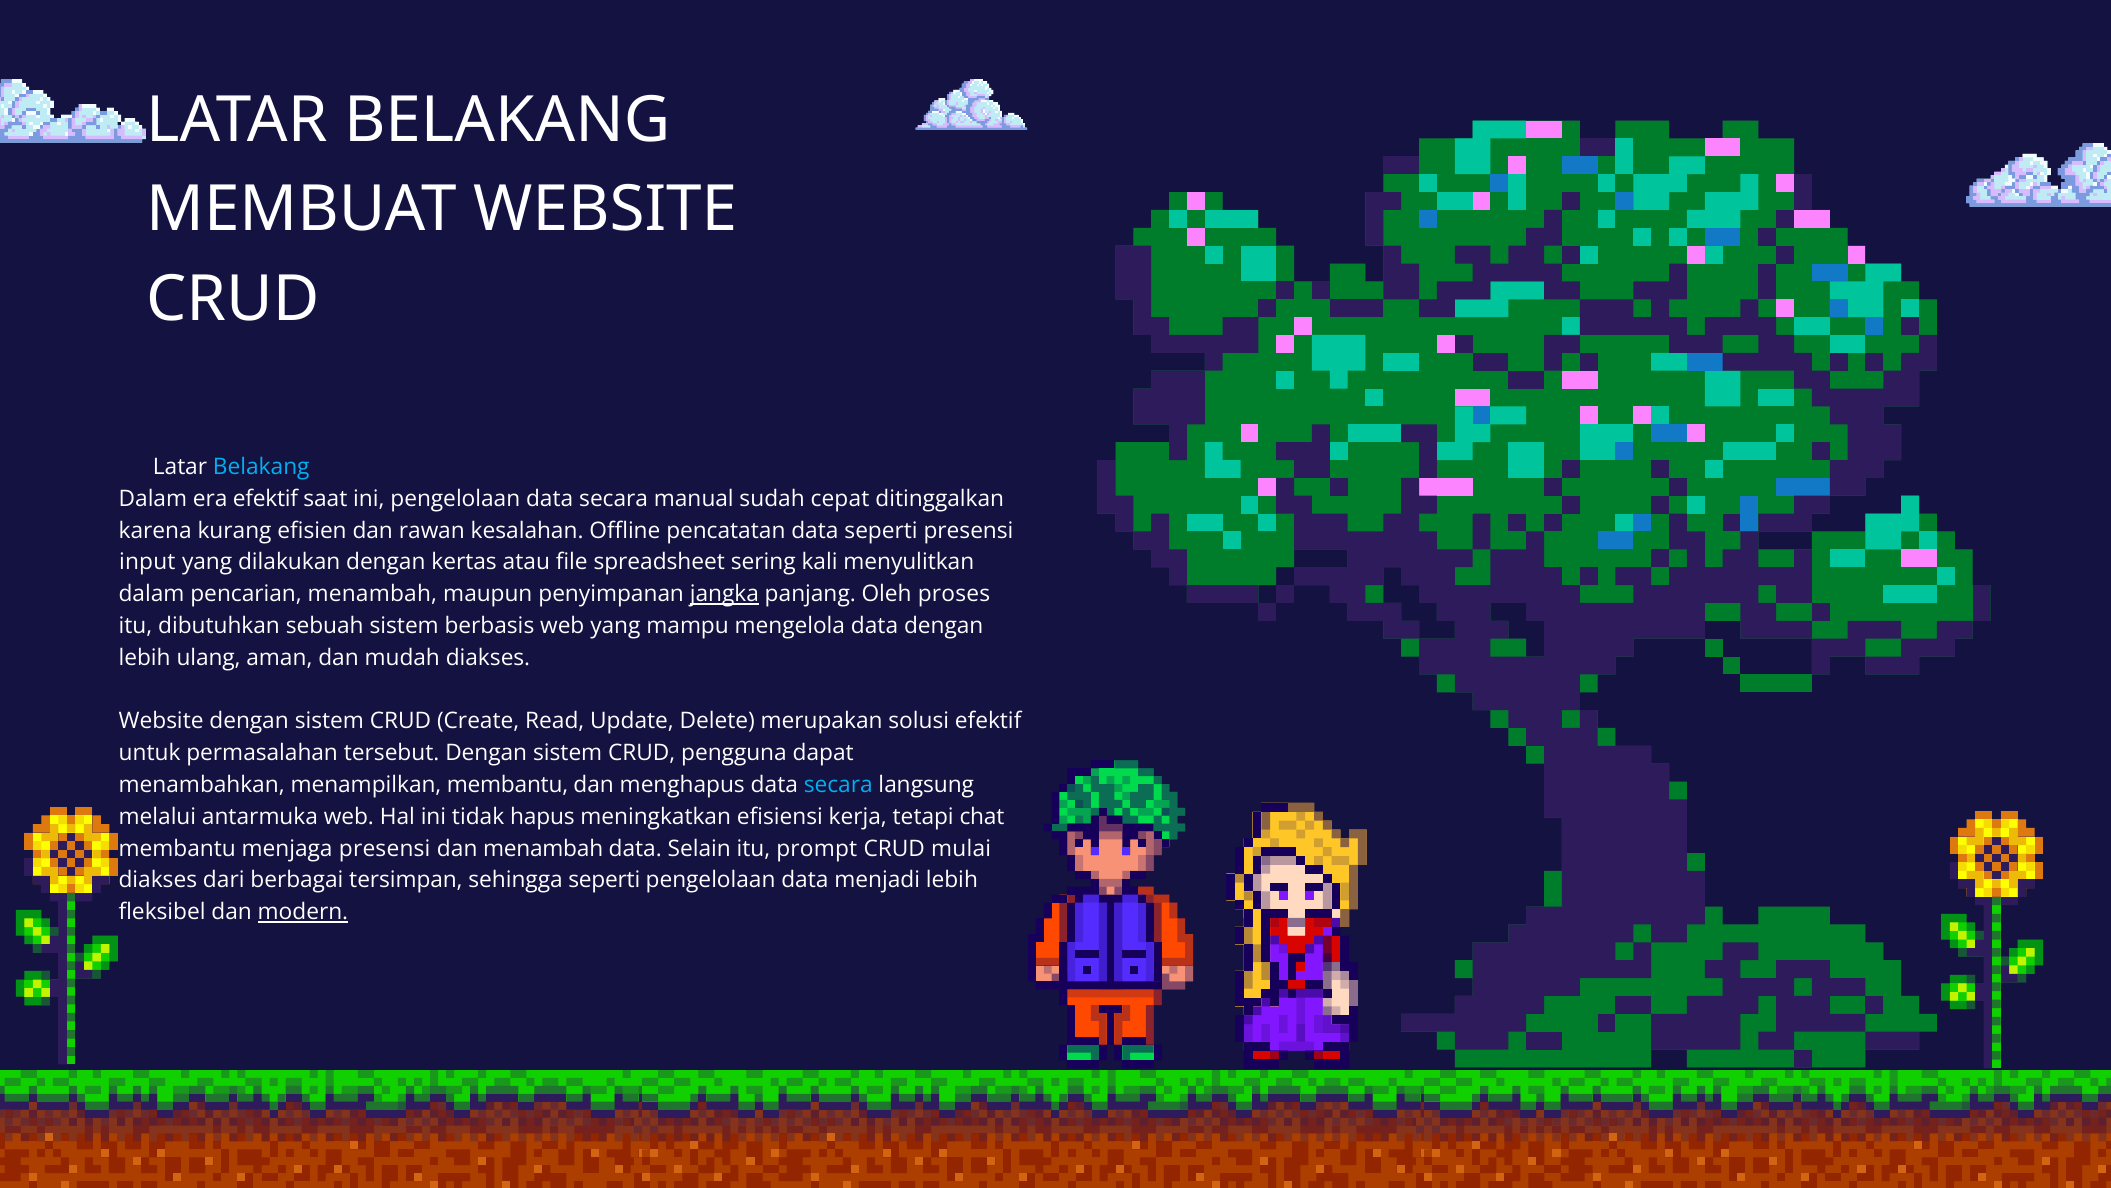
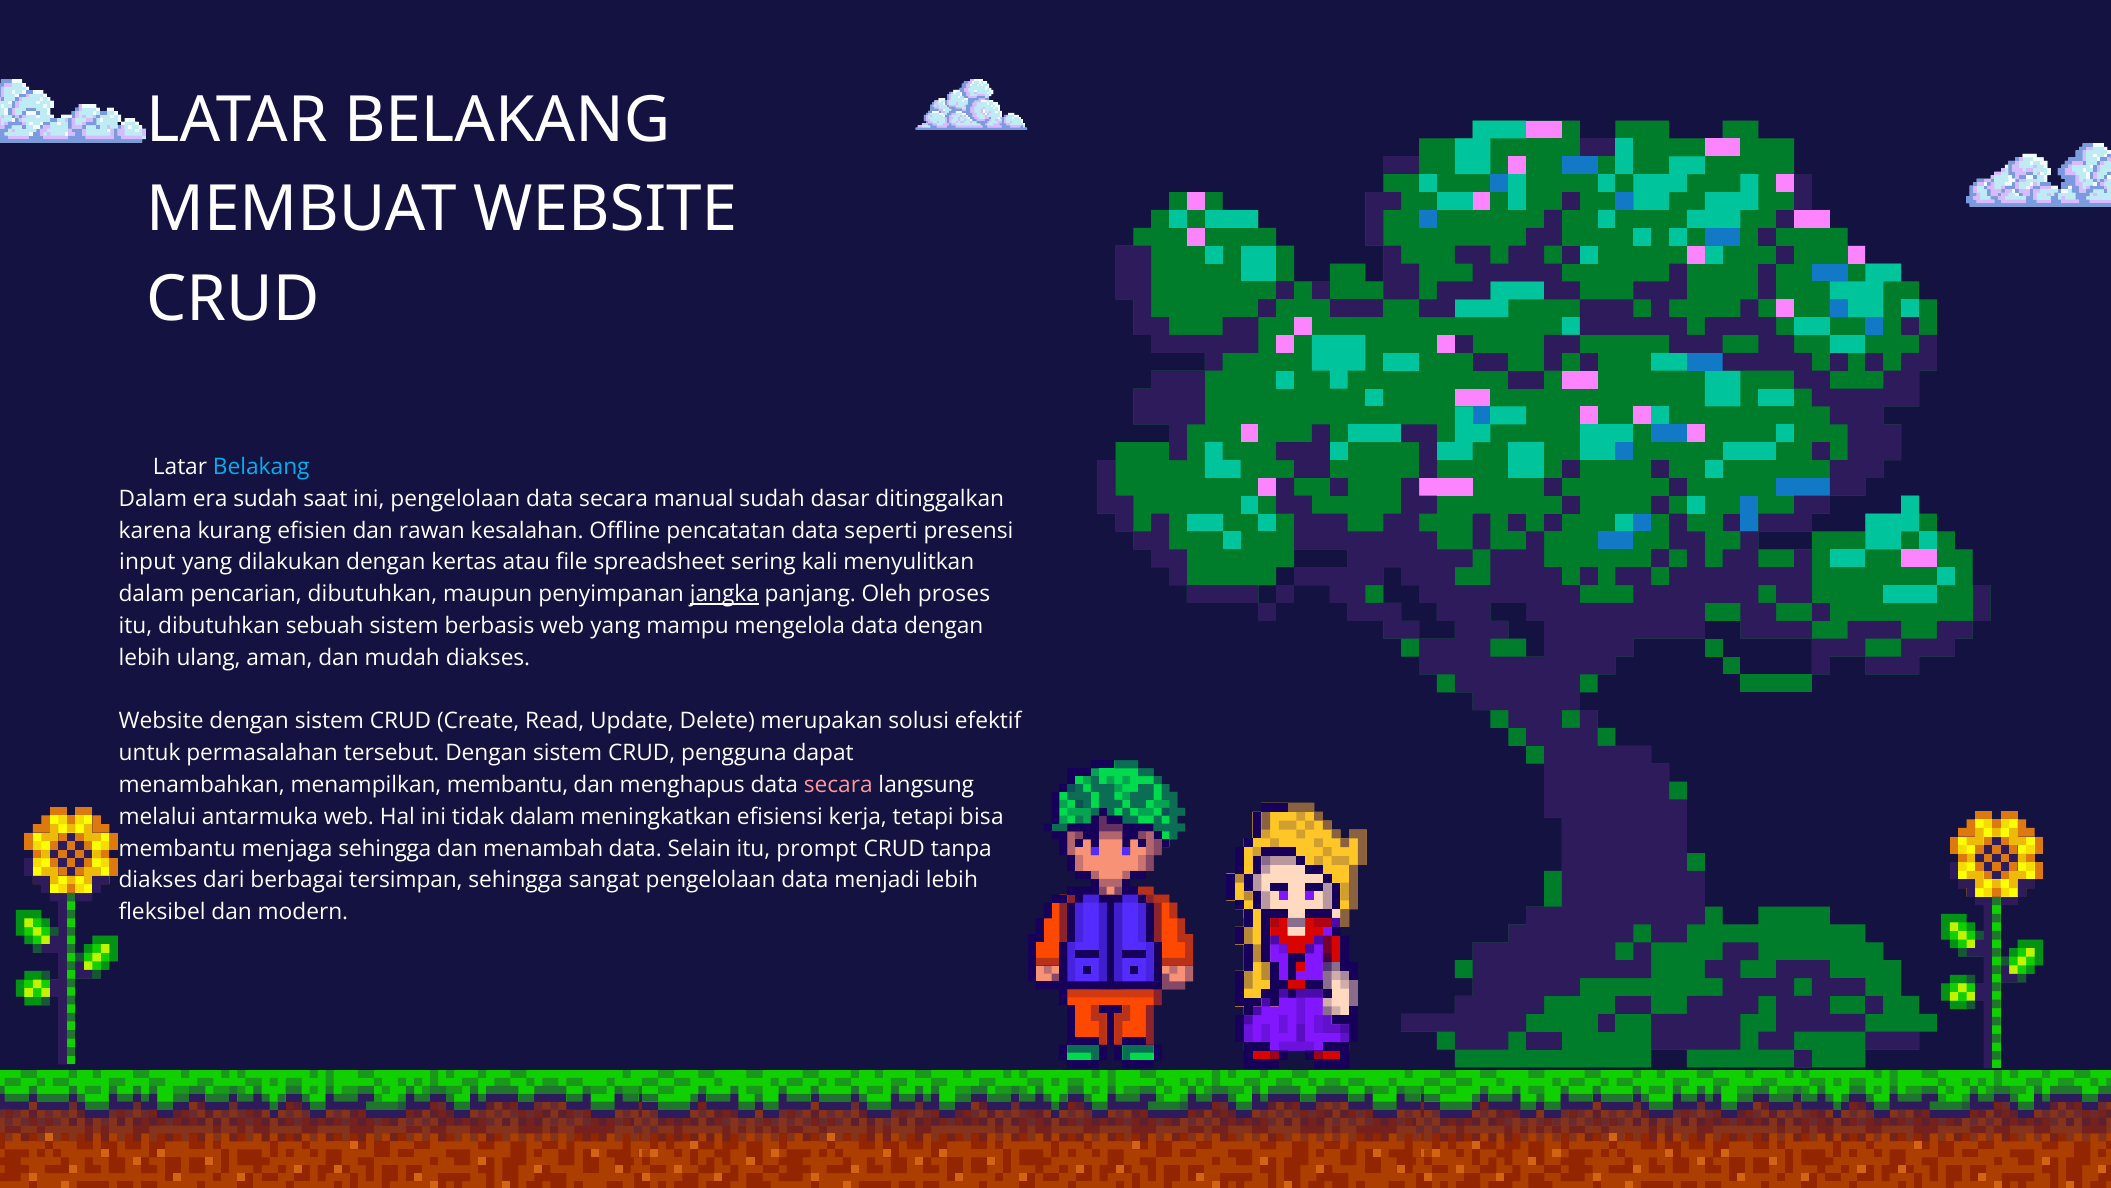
era efektif: efektif -> sudah
cepat: cepat -> dasar
pencarian menambah: menambah -> dibutuhkan
secara at (838, 785) colour: light blue -> pink
tidak hapus: hapus -> dalam
chat: chat -> bisa
menjaga presensi: presensi -> sehingga
mulai: mulai -> tanpa
sehingga seperti: seperti -> sangat
modern underline: present -> none
